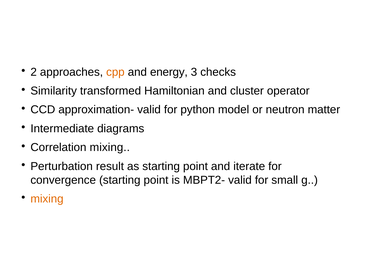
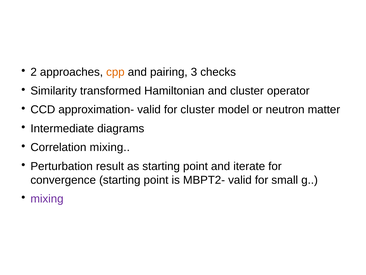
energy: energy -> pairing
for python: python -> cluster
mixing at (47, 198) colour: orange -> purple
